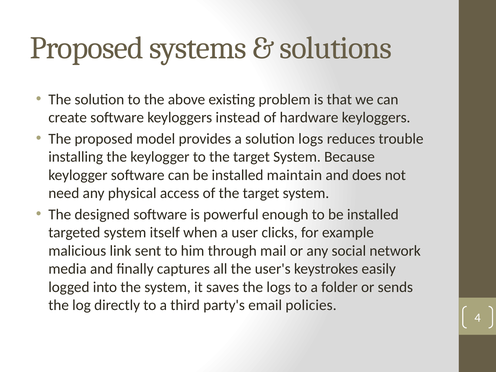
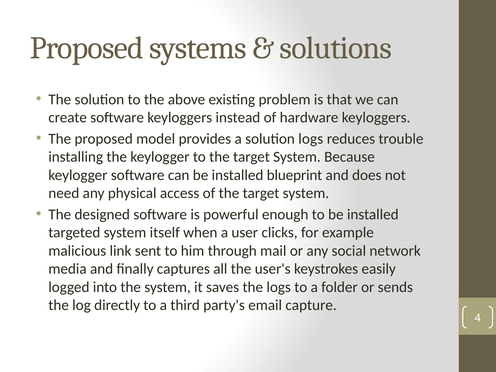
maintain: maintain -> blueprint
policies: policies -> capture
